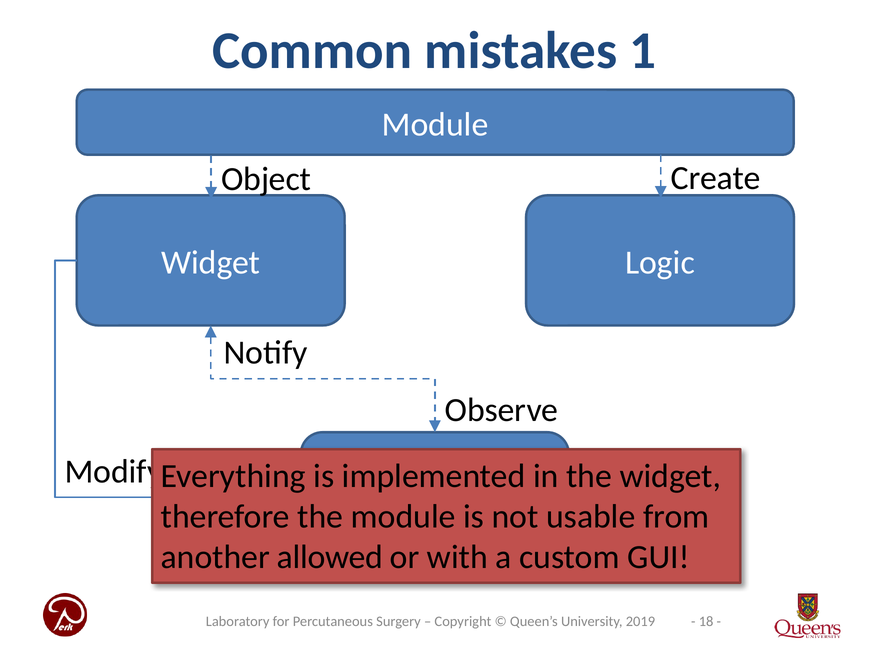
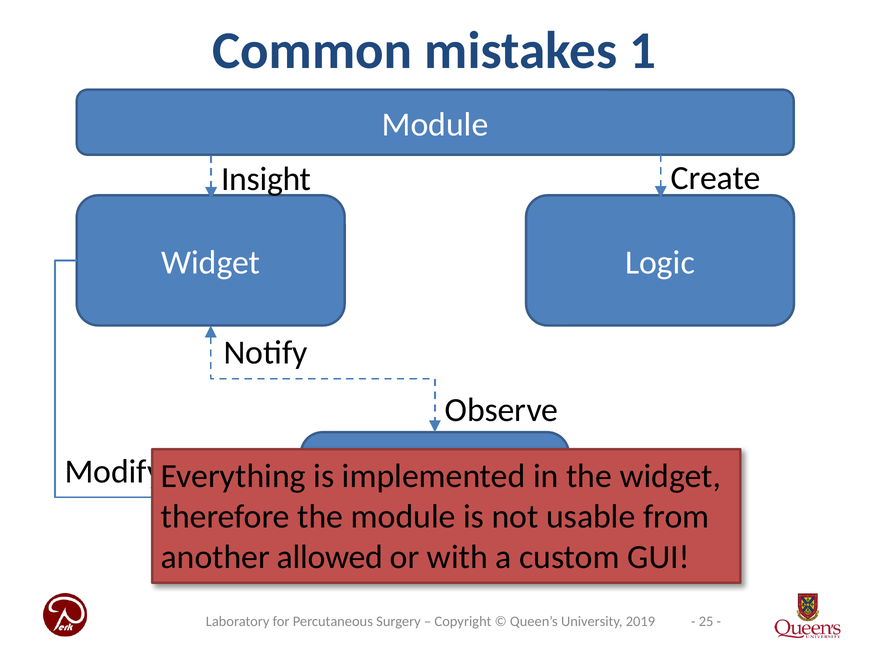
Object: Object -> Insight
18: 18 -> 25
